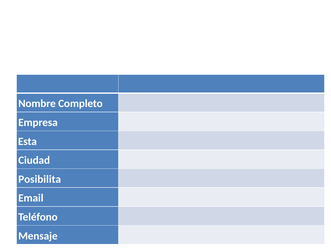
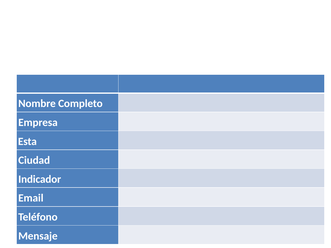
Posibilita: Posibilita -> Indicador
